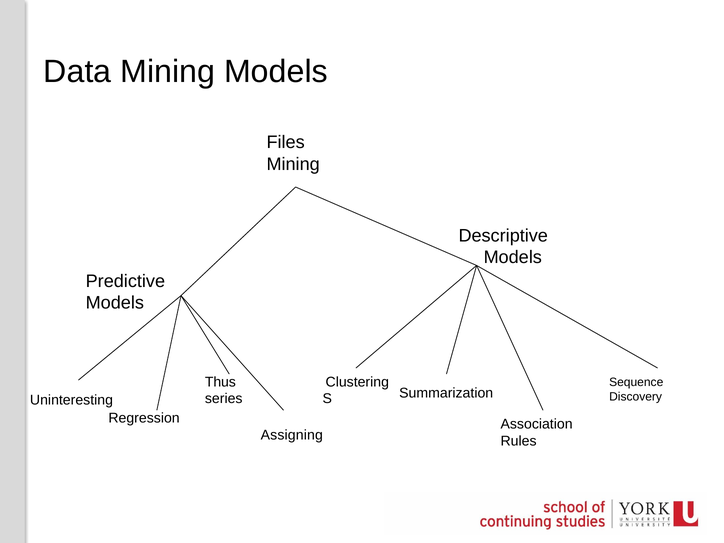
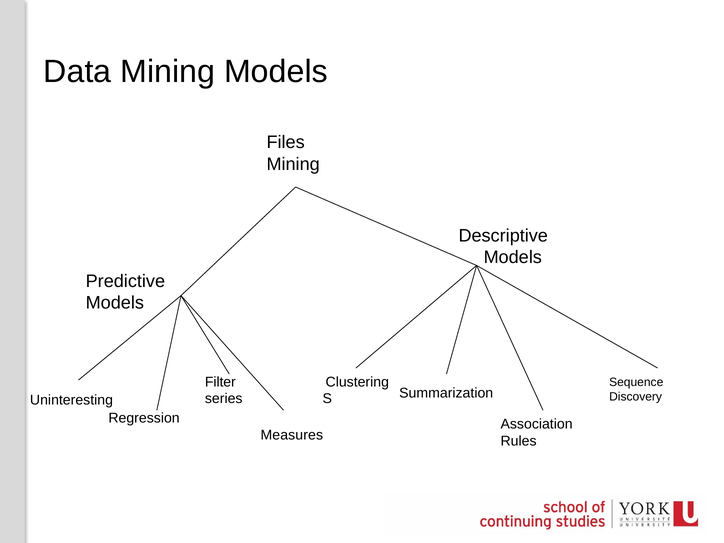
Thus: Thus -> Filter
Assigning: Assigning -> Measures
